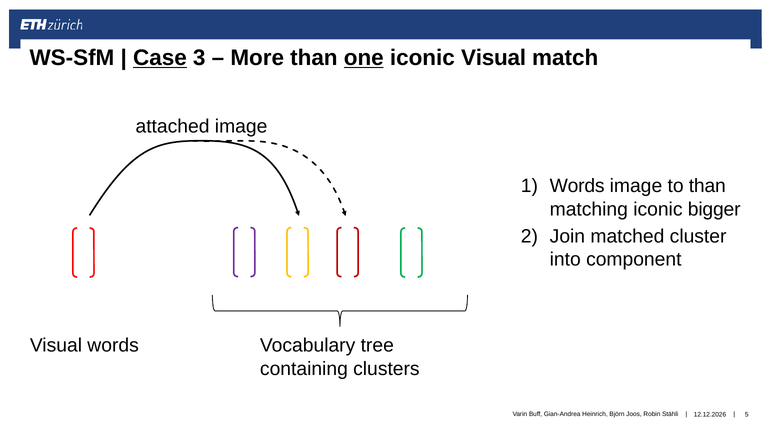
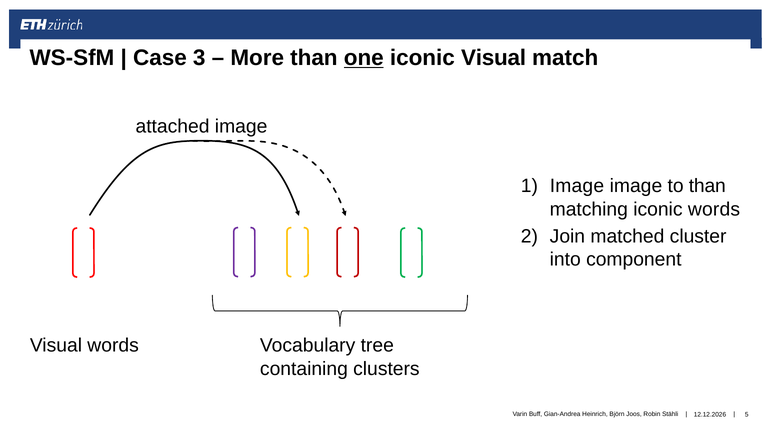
Case underline: present -> none
Words at (577, 186): Words -> Image
iconic bigger: bigger -> words
